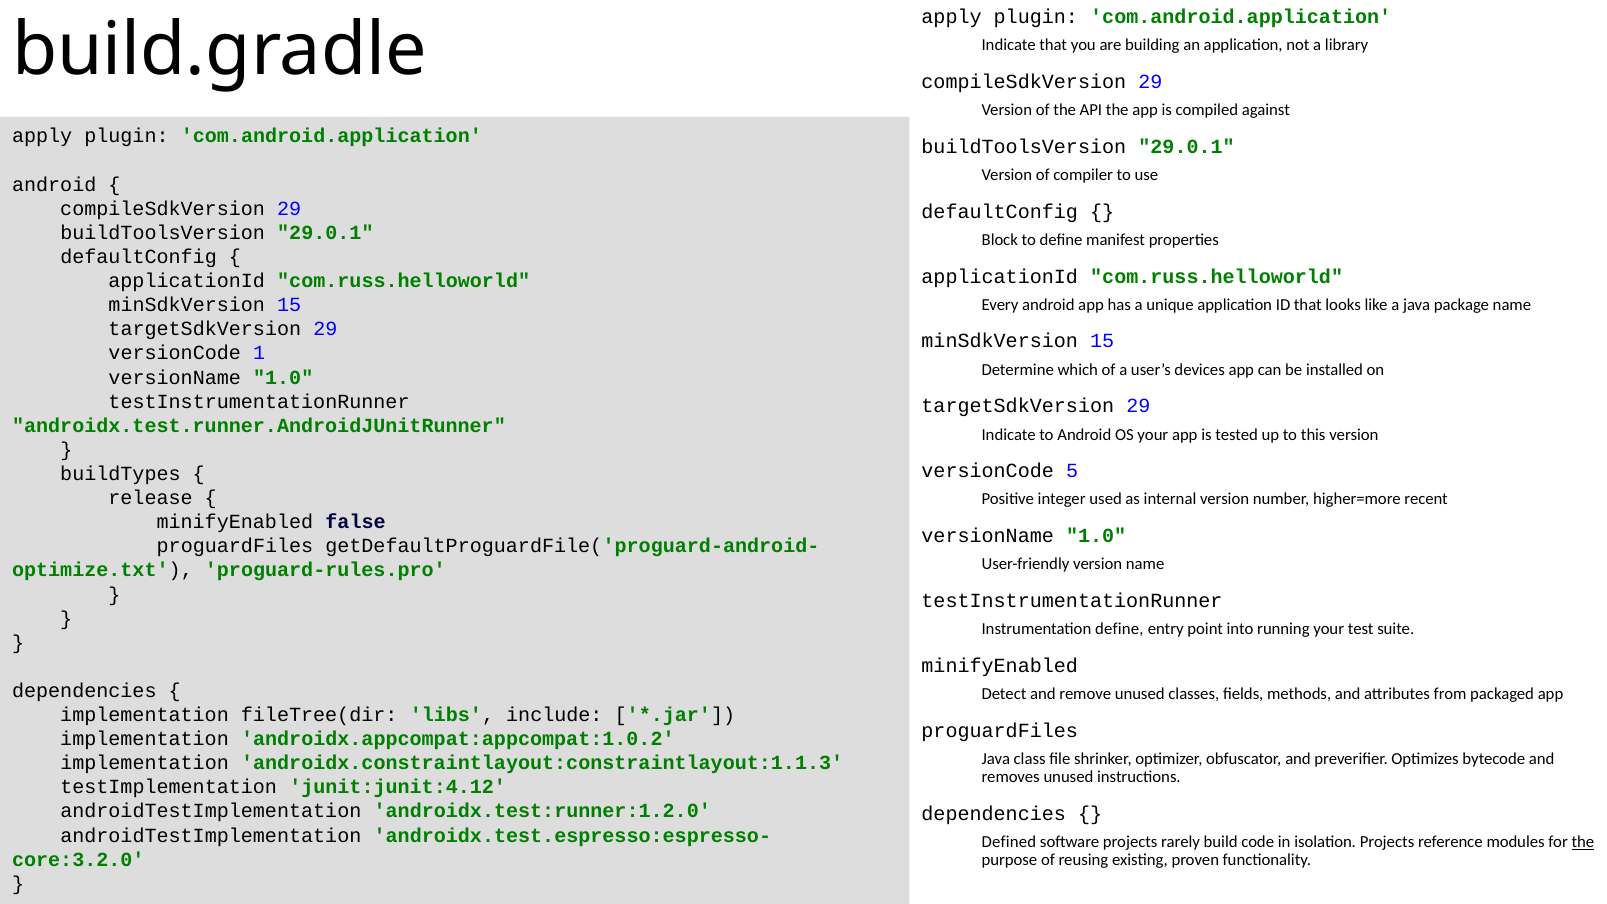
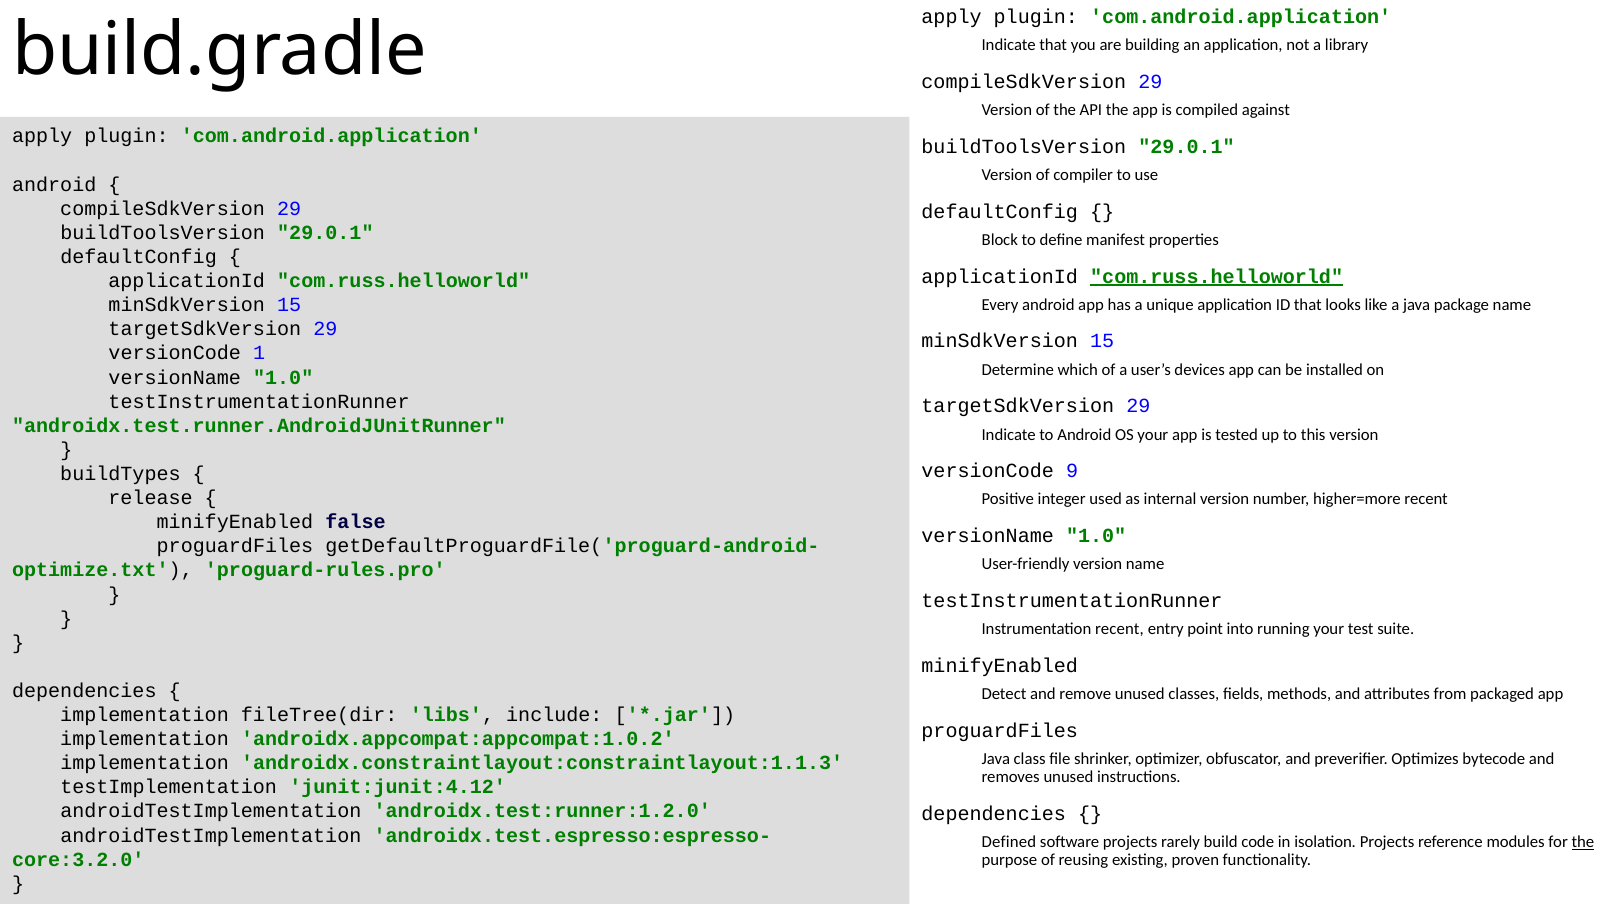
com.russ.helloworld at (1217, 276) underline: none -> present
5: 5 -> 9
Instrumentation define: define -> recent
